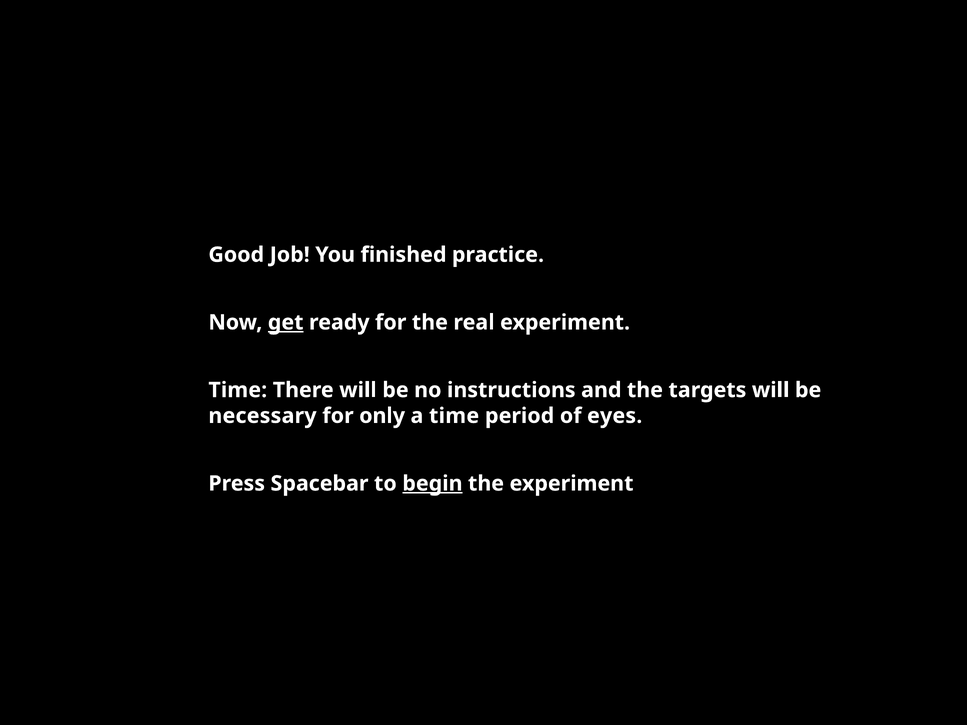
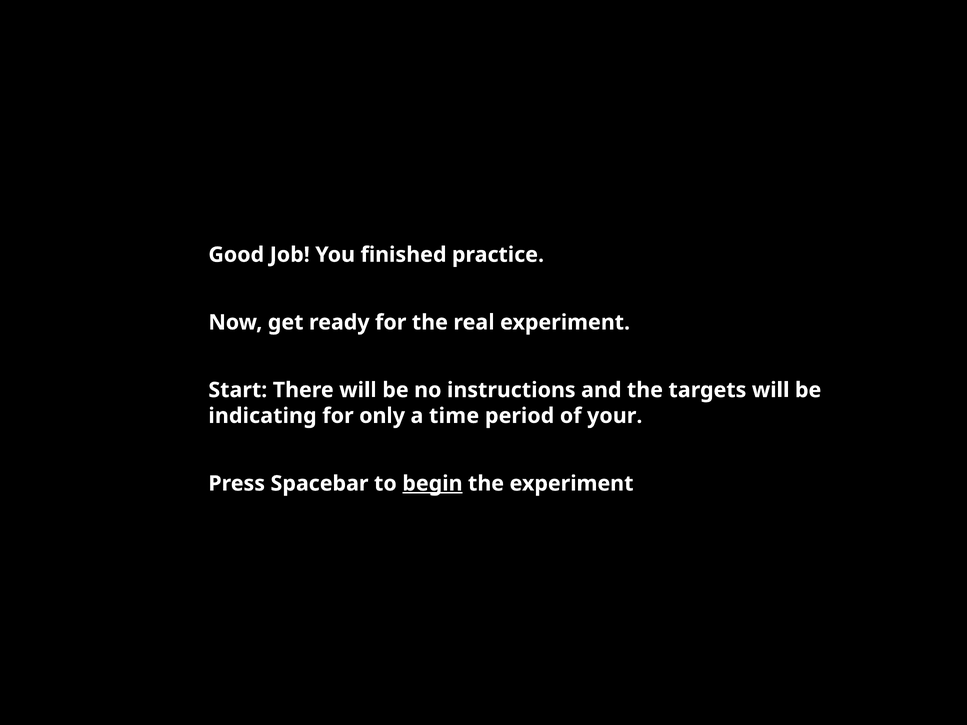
get underline: present -> none
Time at (238, 390): Time -> Start
necessary: necessary -> indicating
eyes: eyes -> your
